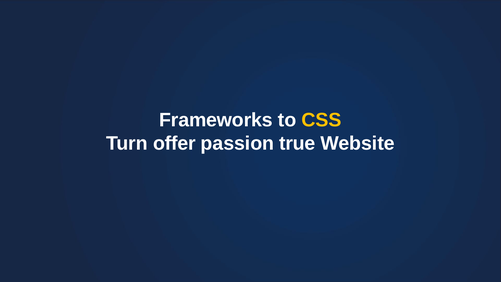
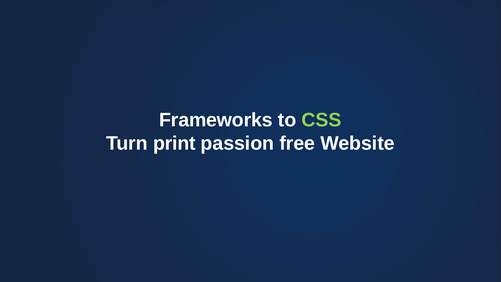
CSS colour: yellow -> light green
offer: offer -> print
true: true -> free
